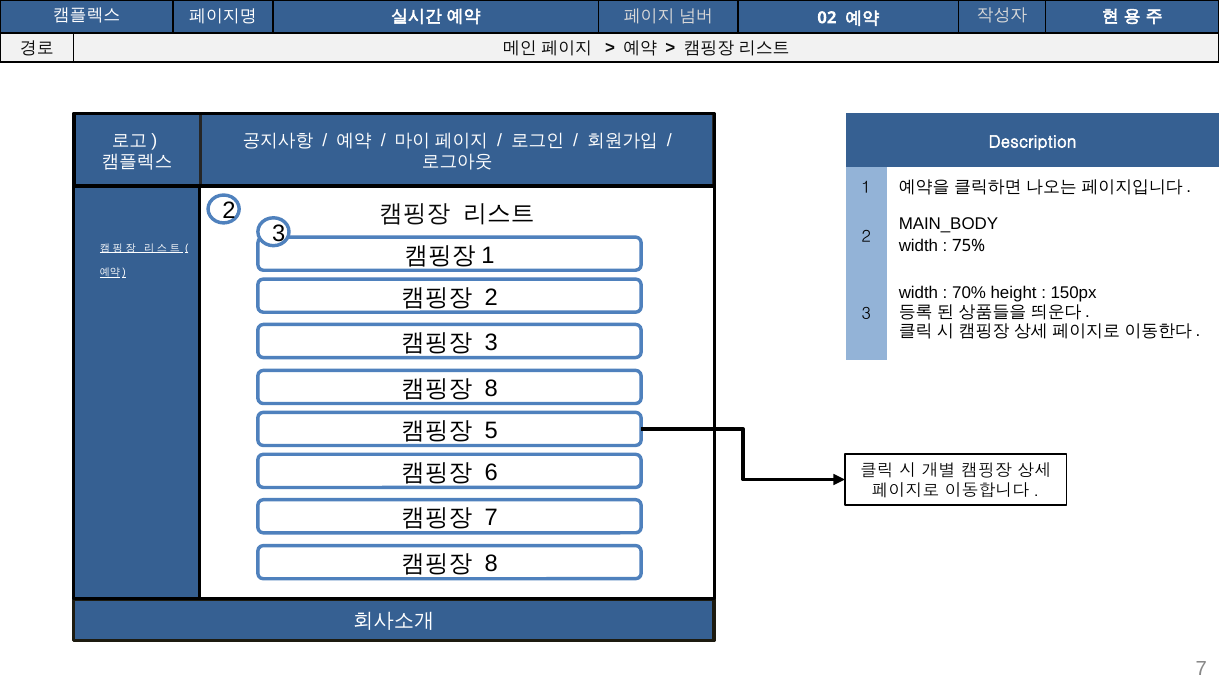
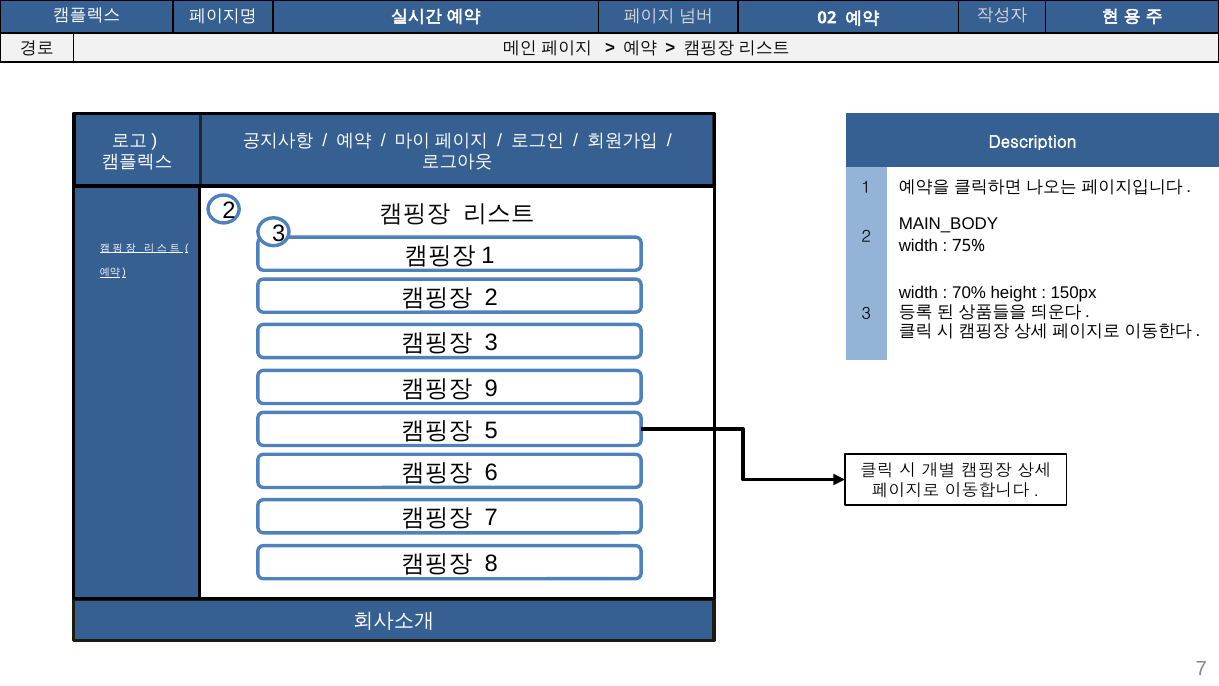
8 at (491, 388): 8 -> 9
